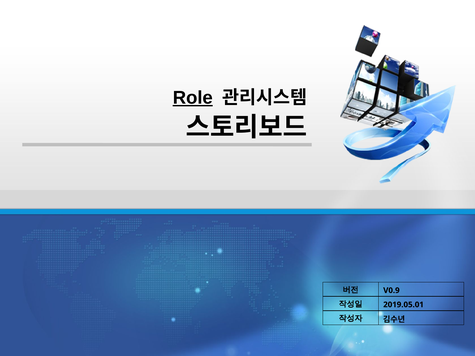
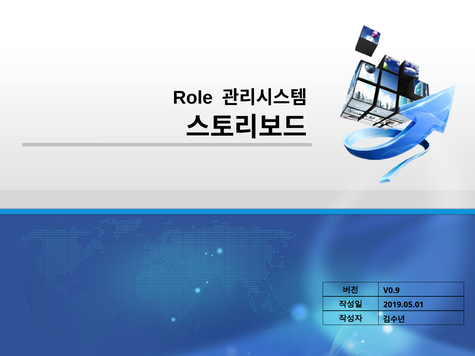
Role underline: present -> none
